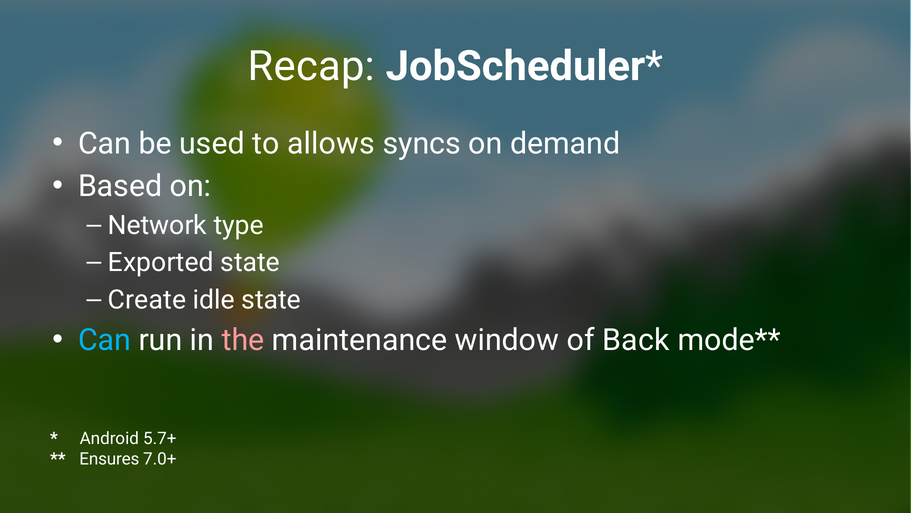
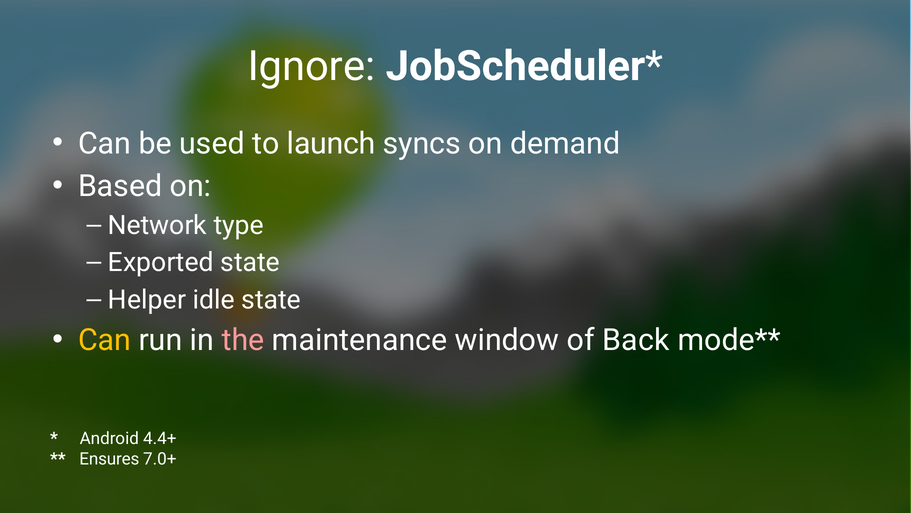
Recap: Recap -> Ignore
allows: allows -> launch
Create: Create -> Helper
Can at (105, 340) colour: light blue -> yellow
5.7+: 5.7+ -> 4.4+
